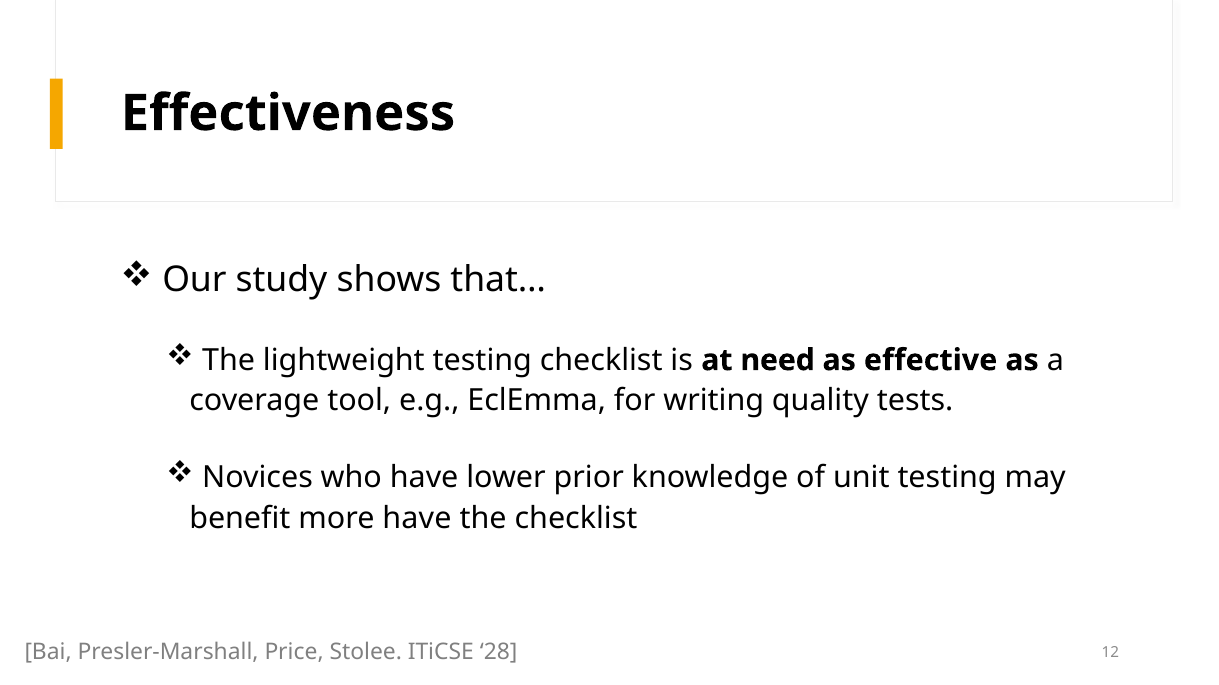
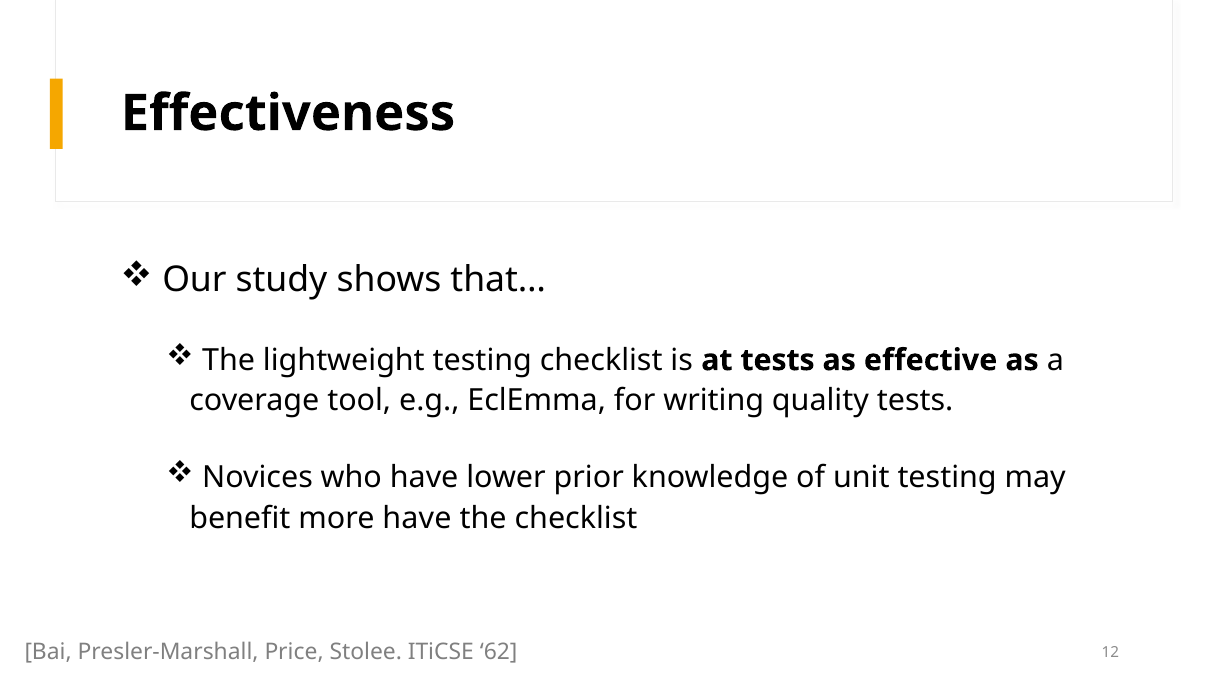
at need: need -> tests
28: 28 -> 62
